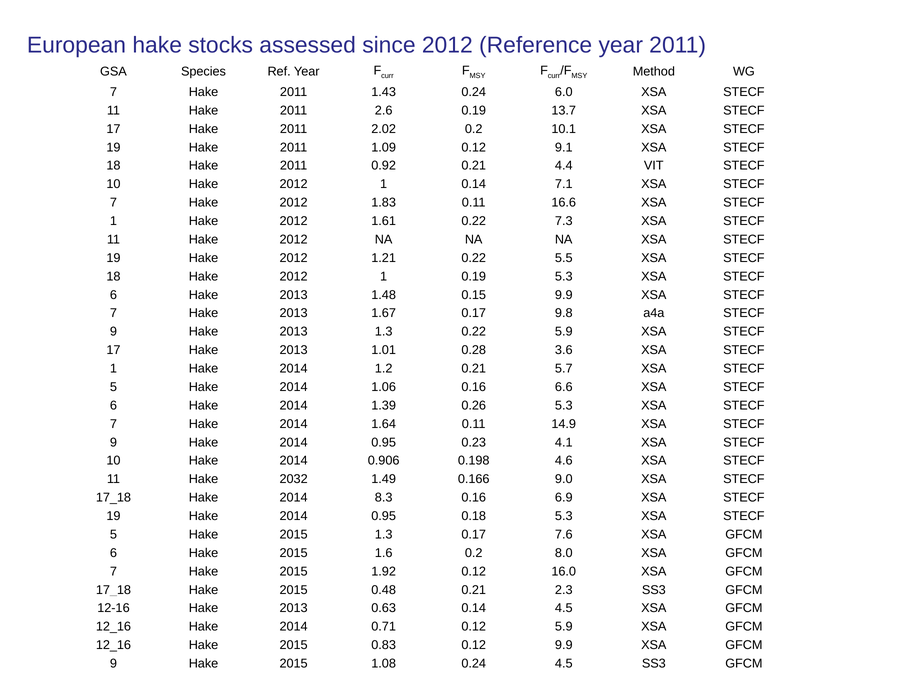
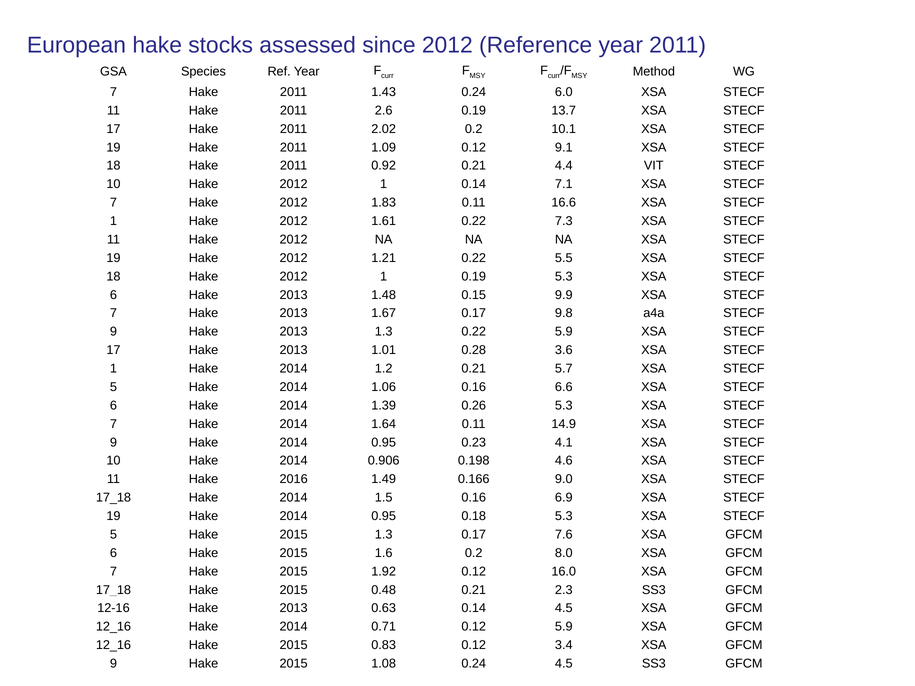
2032: 2032 -> 2016
8.3: 8.3 -> 1.5
0.12 9.9: 9.9 -> 3.4
